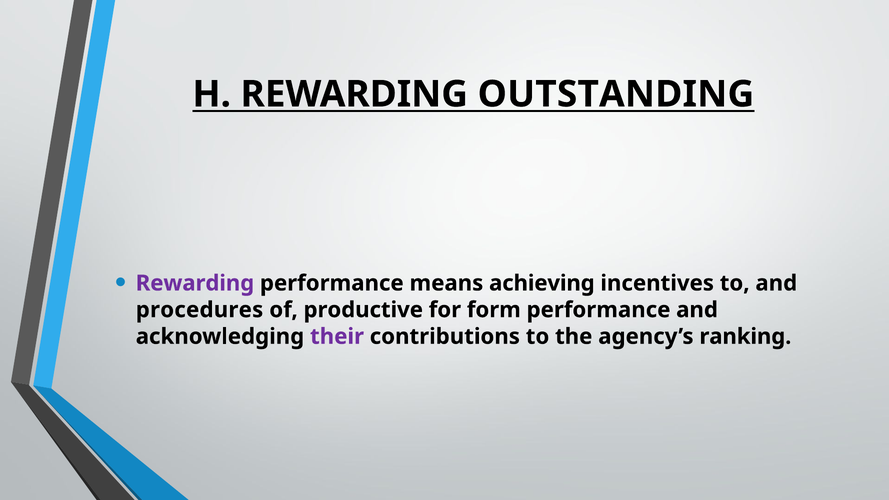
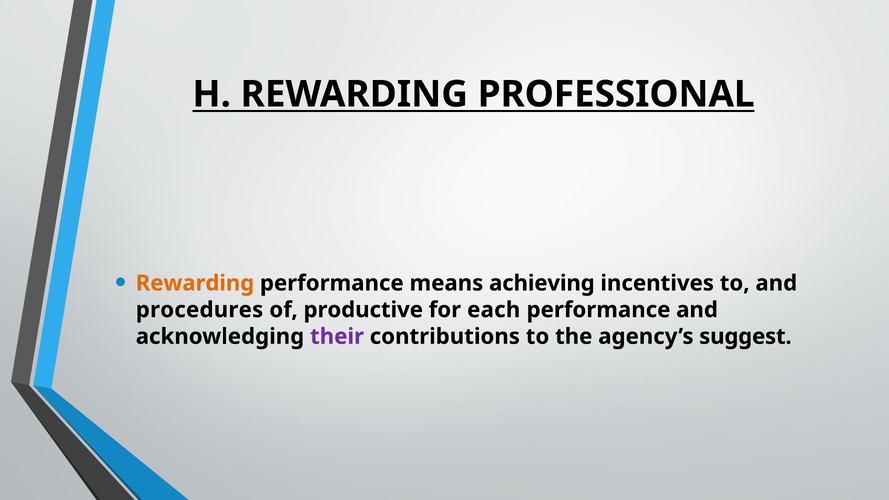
OUTSTANDING: OUTSTANDING -> PROFESSIONAL
Rewarding at (195, 283) colour: purple -> orange
form: form -> each
ranking: ranking -> suggest
